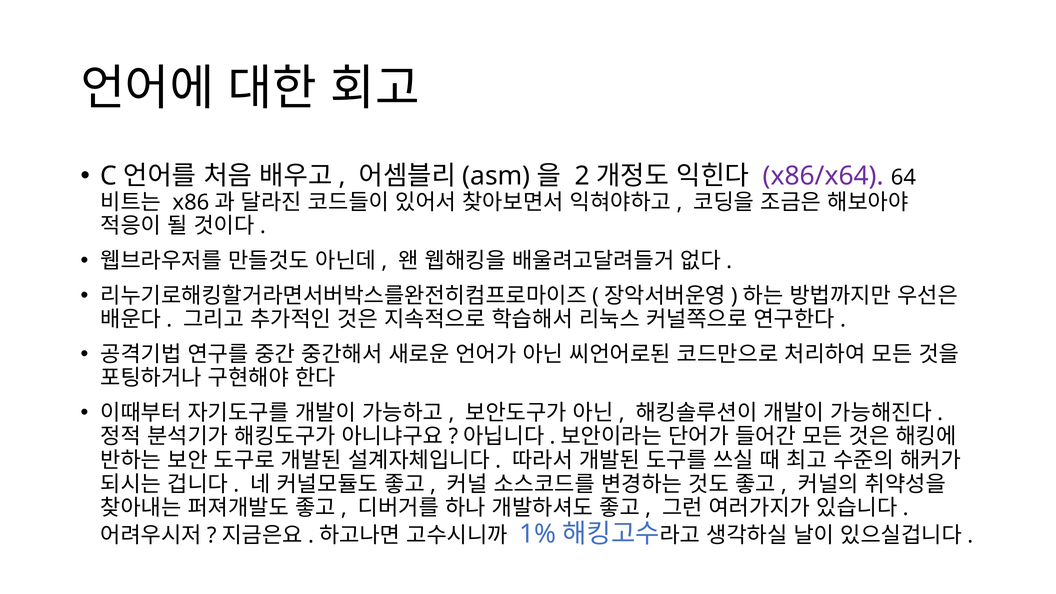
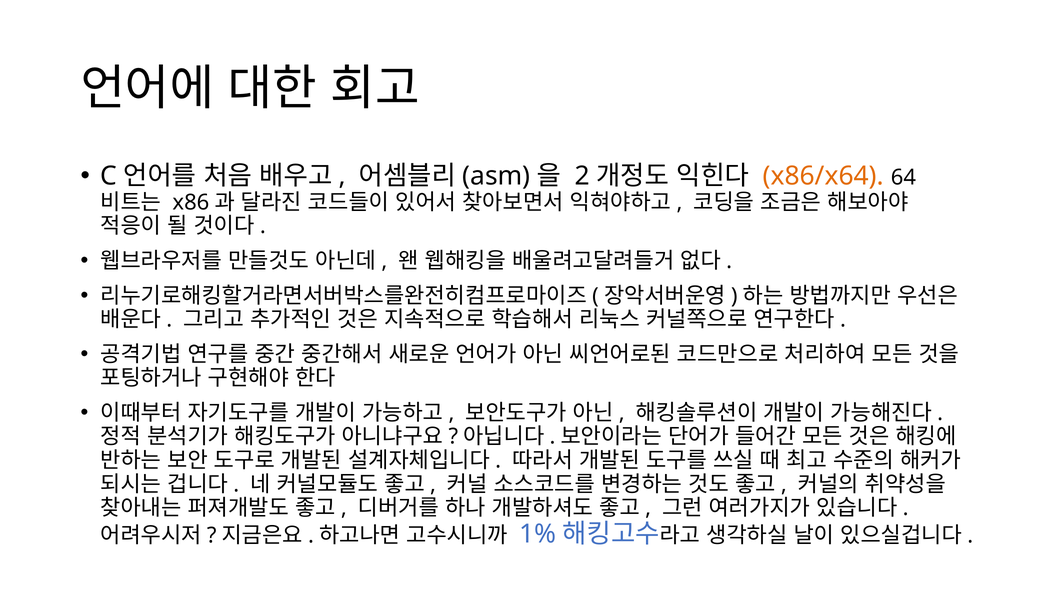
x86/x64 colour: purple -> orange
